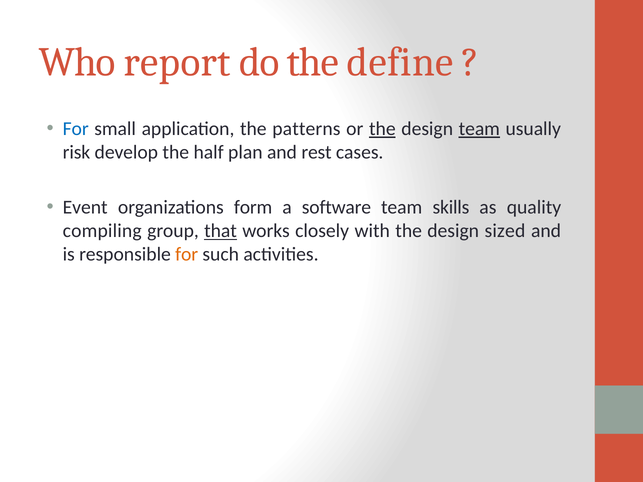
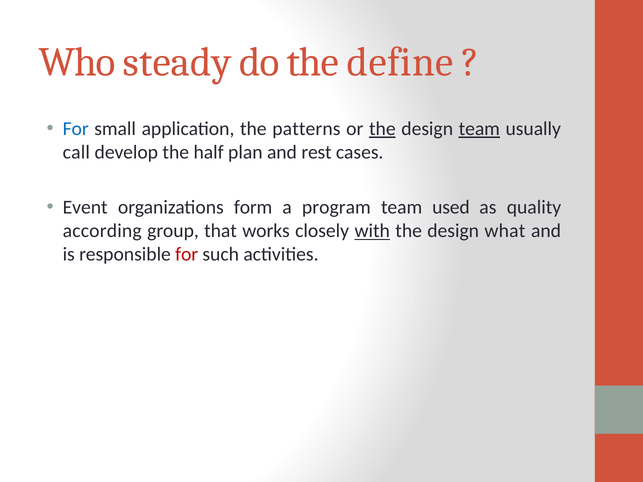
report: report -> steady
risk: risk -> call
software: software -> program
skills: skills -> used
compiling: compiling -> according
that underline: present -> none
with underline: none -> present
sized: sized -> what
for at (187, 255) colour: orange -> red
